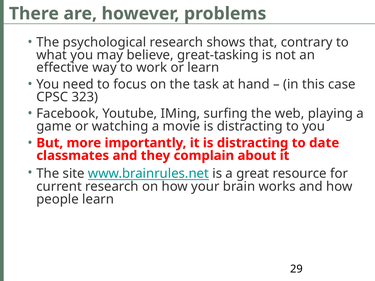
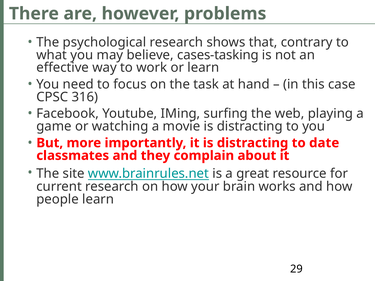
great-tasking: great-tasking -> cases-tasking
323: 323 -> 316
